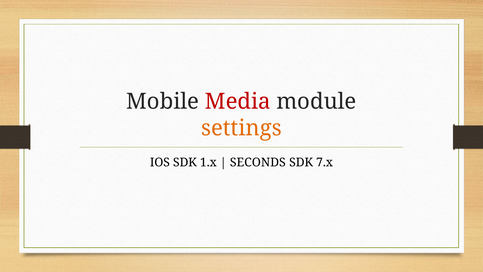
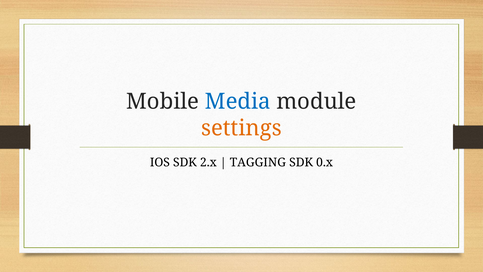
Media colour: red -> blue
1.x: 1.x -> 2.x
SECONDS: SECONDS -> TAGGING
7.x: 7.x -> 0.x
